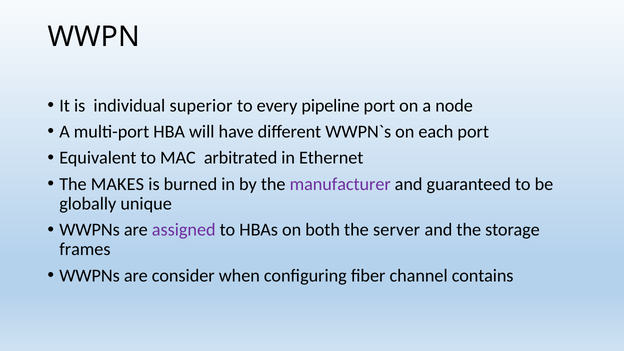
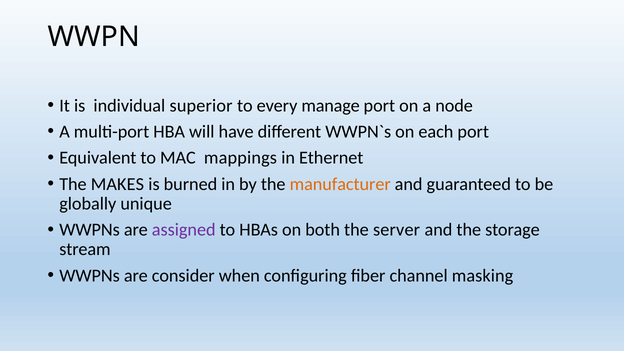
pipeline: pipeline -> manage
arbitrated: arbitrated -> mappings
manufacturer colour: purple -> orange
frames: frames -> stream
contains: contains -> masking
